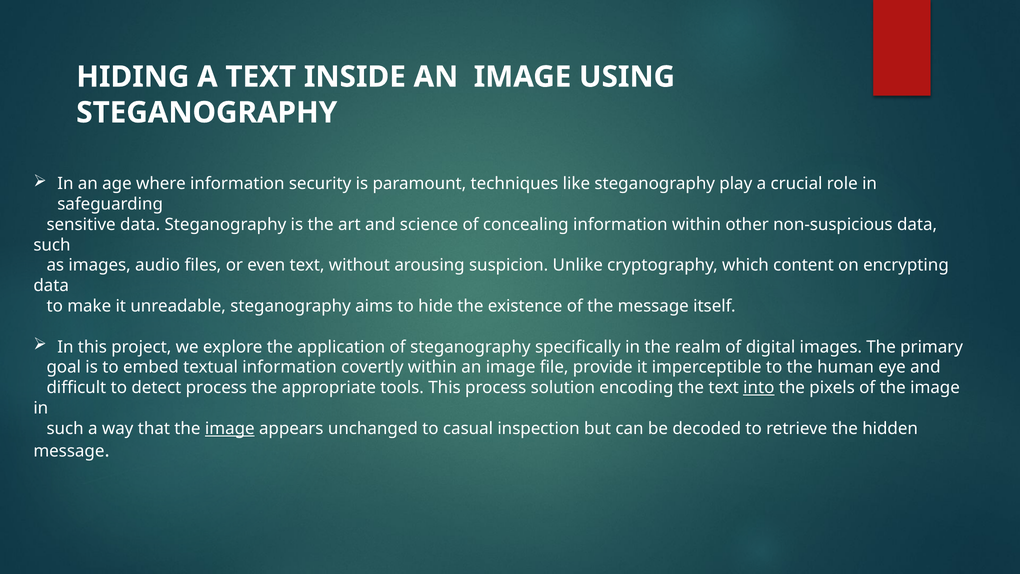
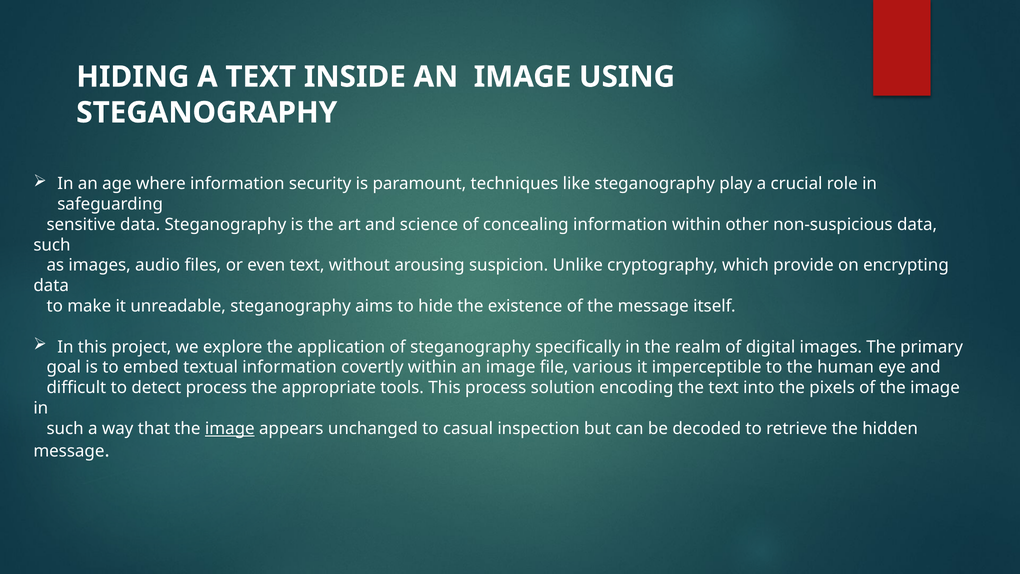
content: content -> provide
provide: provide -> various
into underline: present -> none
